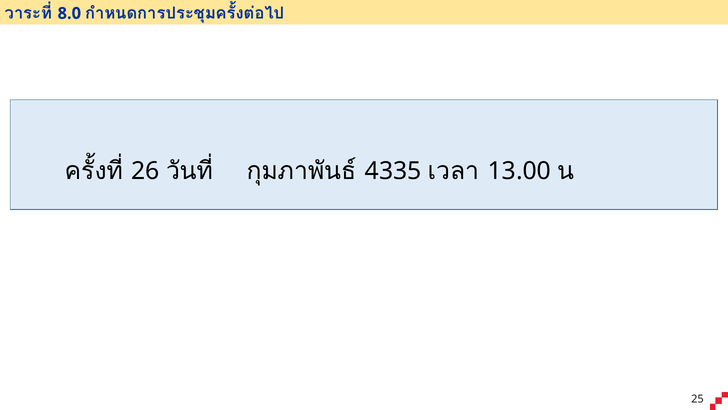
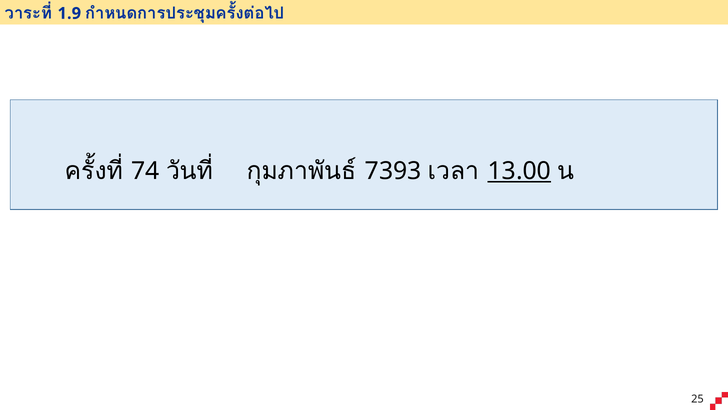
8.0: 8.0 -> 1.9
26: 26 -> 74
4335: 4335 -> 7393
13.00 underline: none -> present
